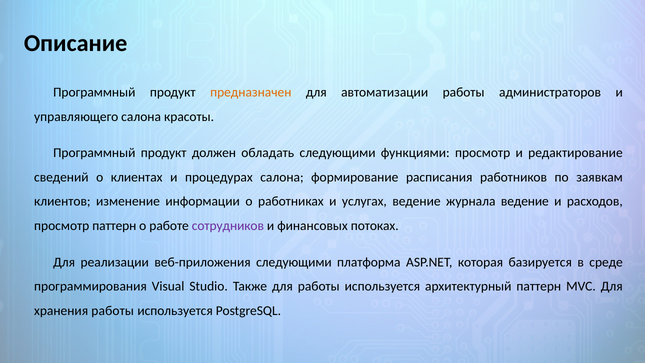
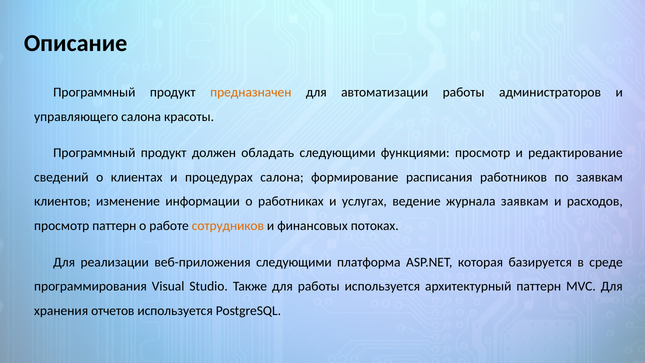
журнала ведение: ведение -> заявкам
сотрудников colour: purple -> orange
хранения работы: работы -> отчетов
